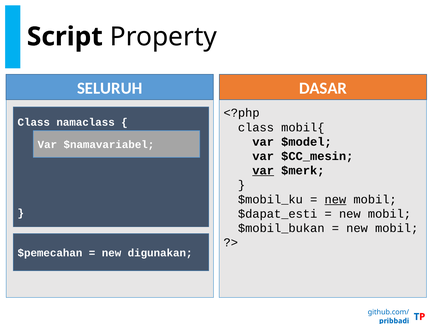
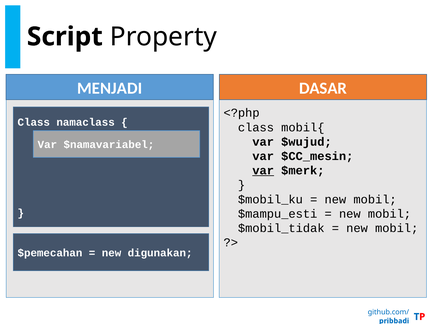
SELURUH: SELURUH -> MENJADI
$model: $model -> $wujud
new at (335, 199) underline: present -> none
$dapat_esti: $dapat_esti -> $mampu_esti
$mobil_bukan: $mobil_bukan -> $mobil_tidak
